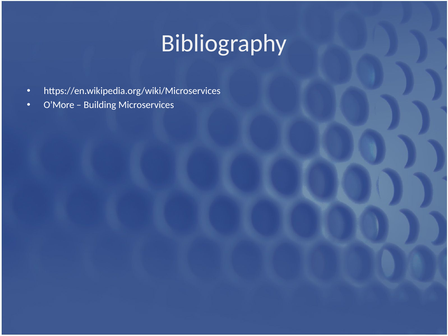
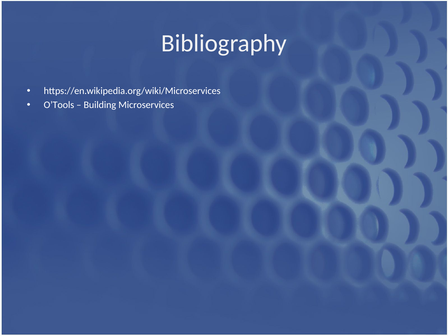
O’More: O’More -> O’Tools
